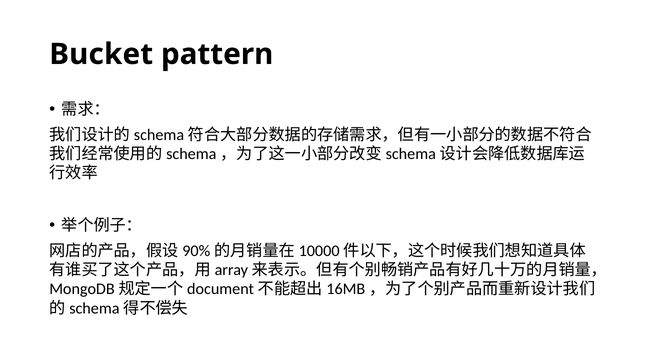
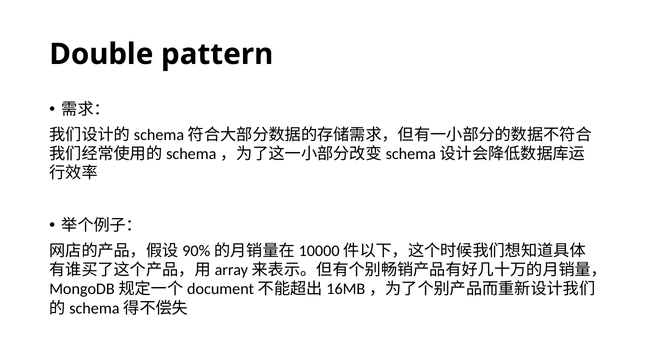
Bucket: Bucket -> Double
